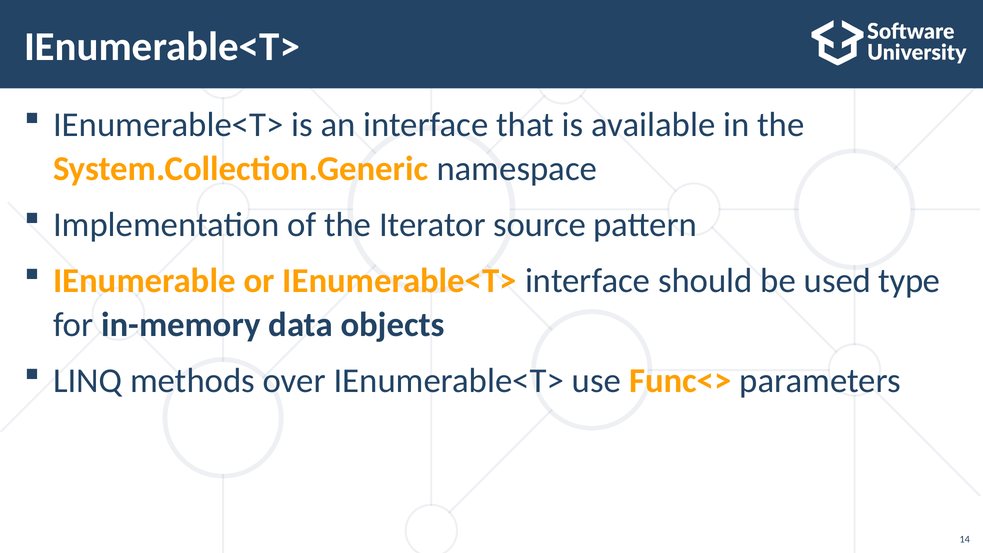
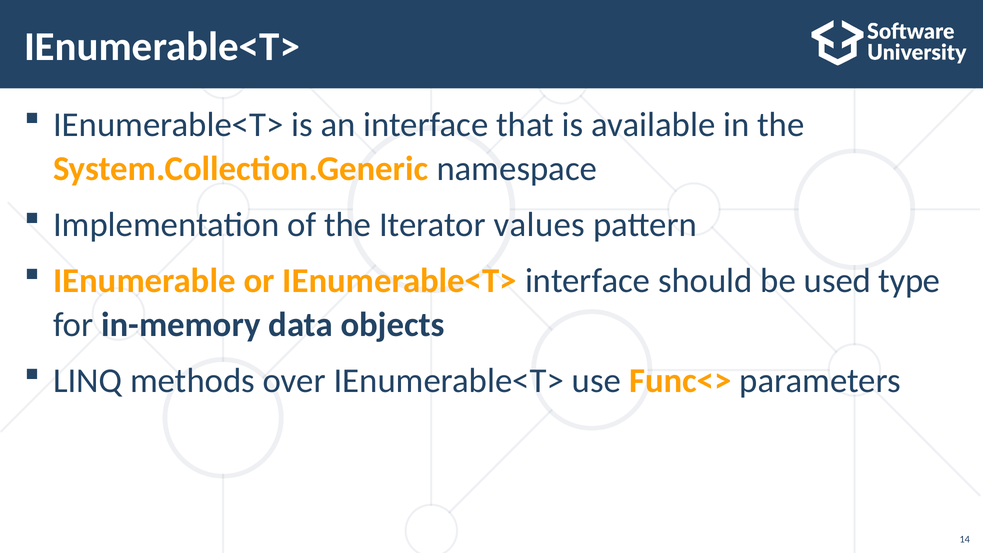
source: source -> values
